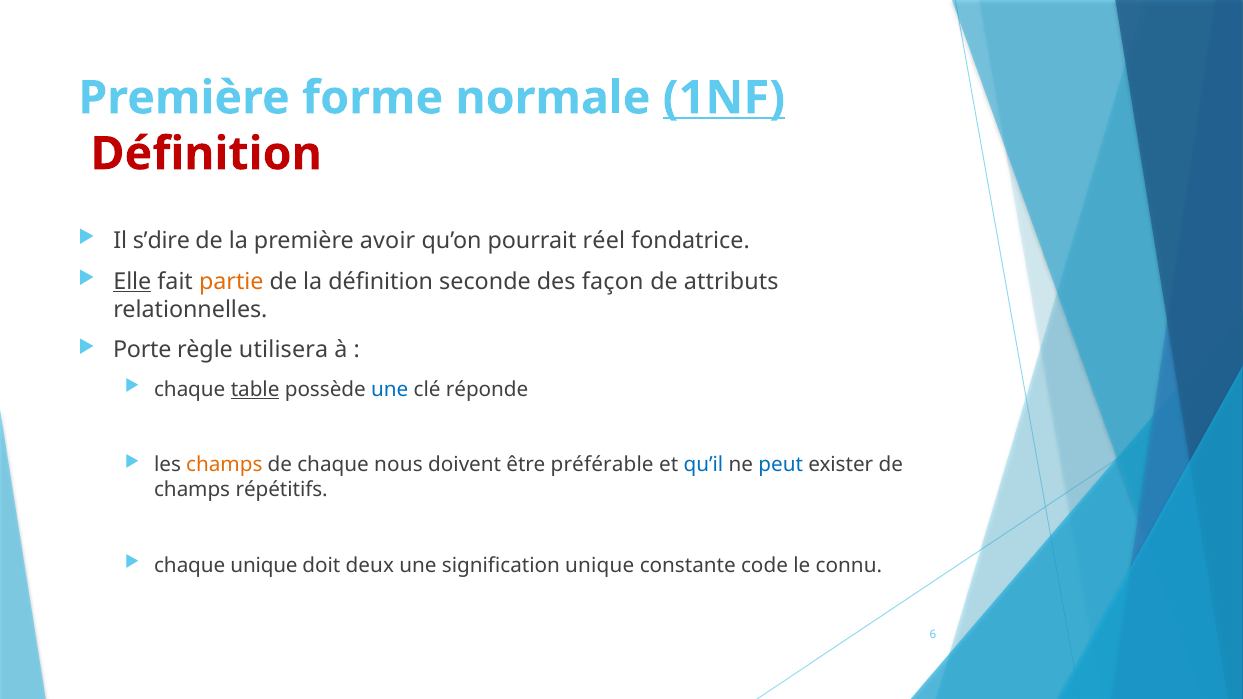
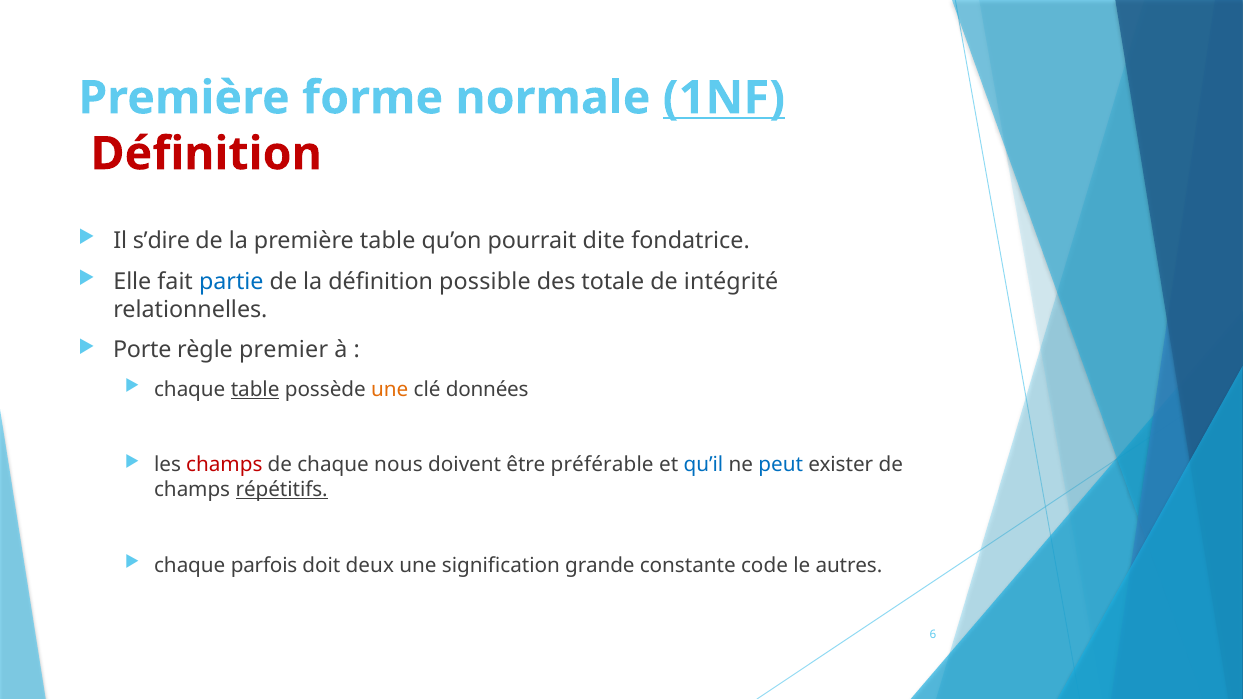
première avoir: avoir -> table
réel: réel -> dite
Elle underline: present -> none
partie colour: orange -> blue
seconde: seconde -> possible
façon: façon -> totale
attributs: attributs -> intégrité
utilisera: utilisera -> premier
une at (390, 390) colour: blue -> orange
réponde: réponde -> données
champs at (224, 465) colour: orange -> red
répétitifs underline: none -> present
chaque unique: unique -> parfois
signification unique: unique -> grande
connu: connu -> autres
